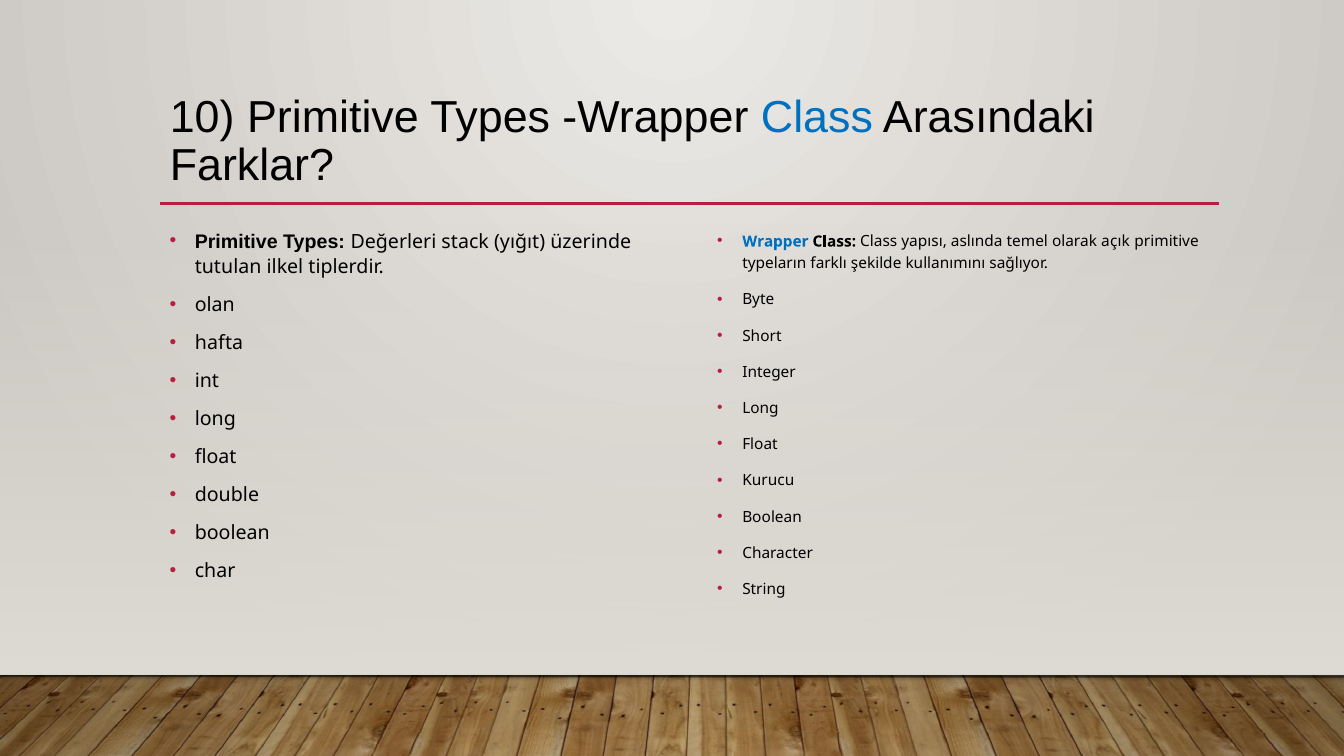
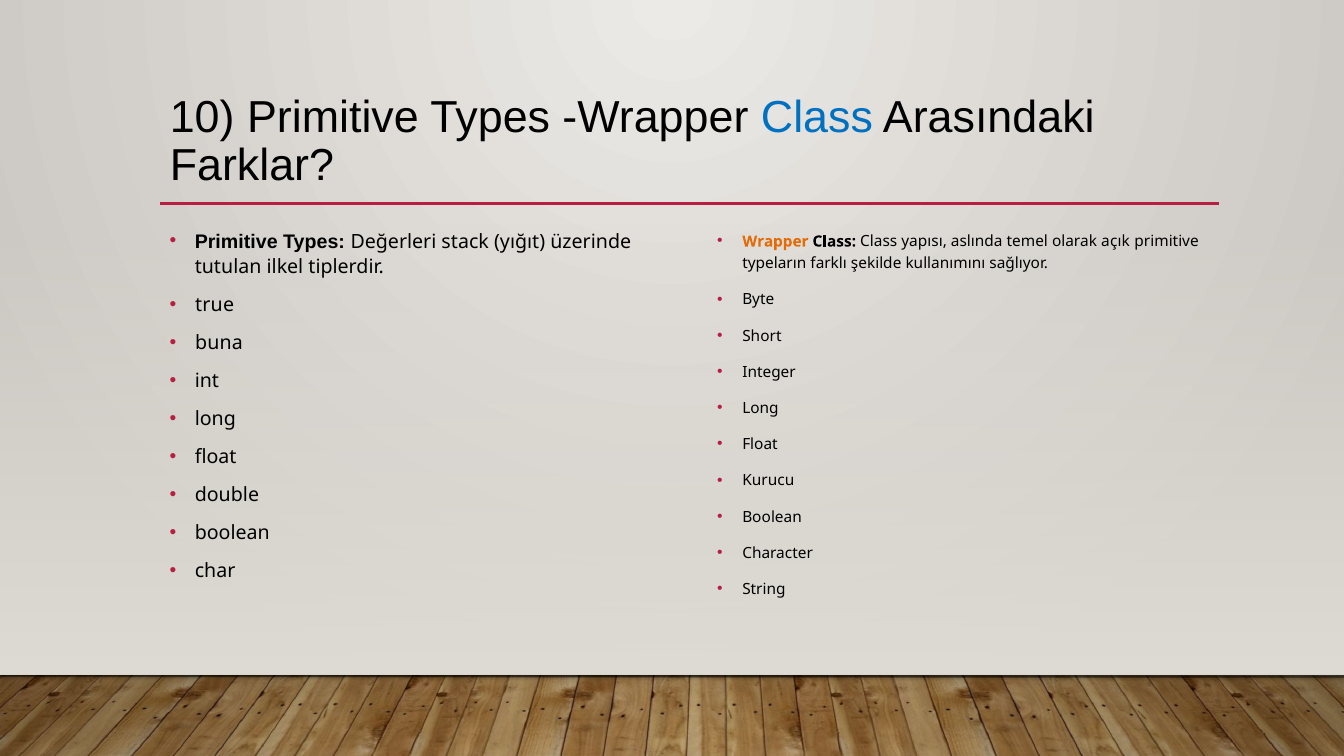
Wrapper at (775, 241) colour: blue -> orange
olan: olan -> true
hafta: hafta -> buna
